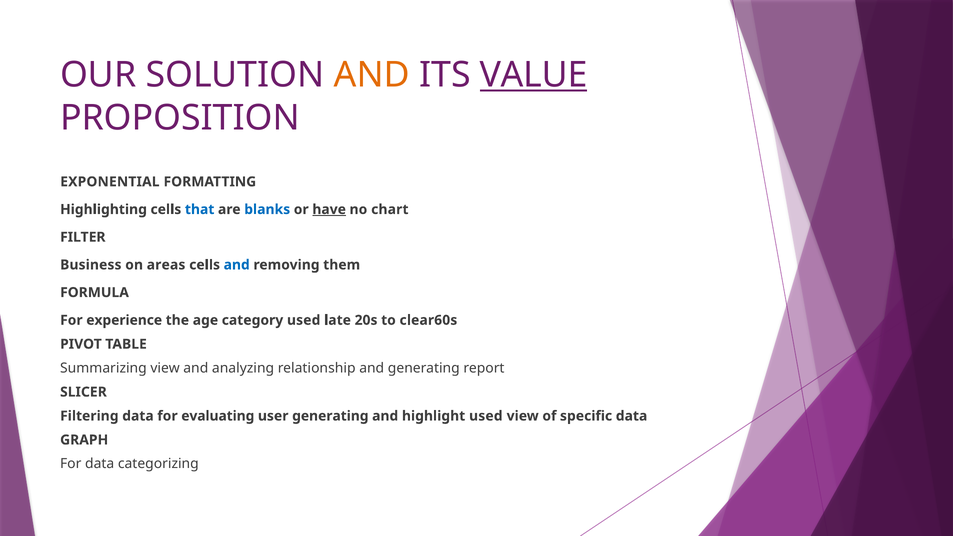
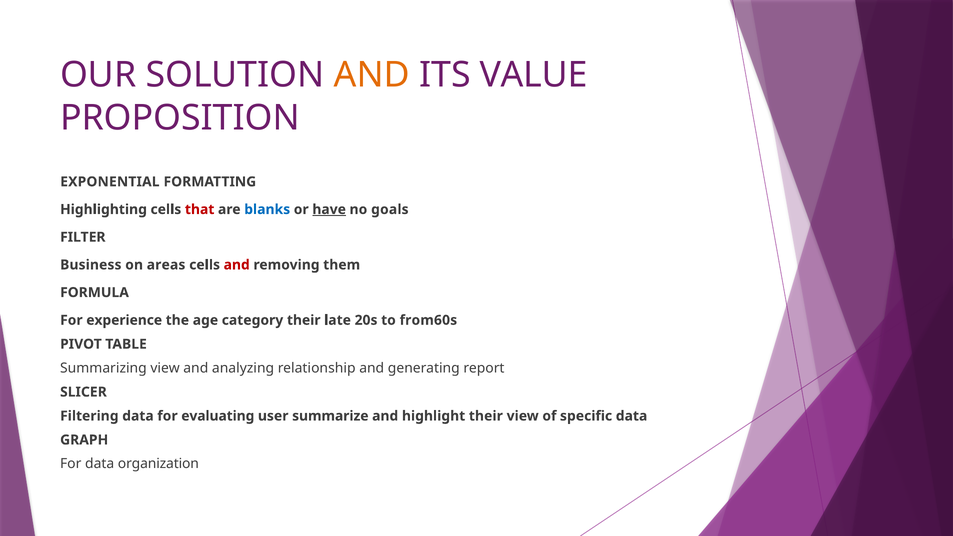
VALUE underline: present -> none
that colour: blue -> red
chart: chart -> goals
and at (237, 265) colour: blue -> red
category used: used -> their
clear60s: clear60s -> from60s
user generating: generating -> summarize
highlight used: used -> their
categorizing: categorizing -> organization
